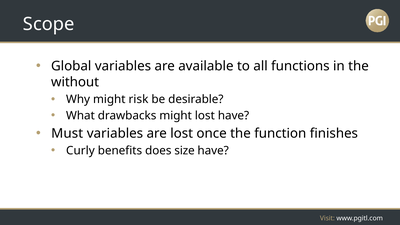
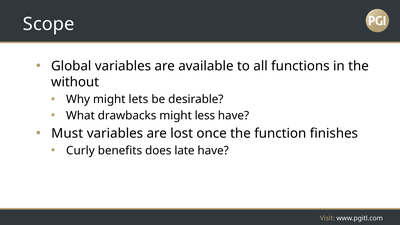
risk: risk -> lets
might lost: lost -> less
size: size -> late
